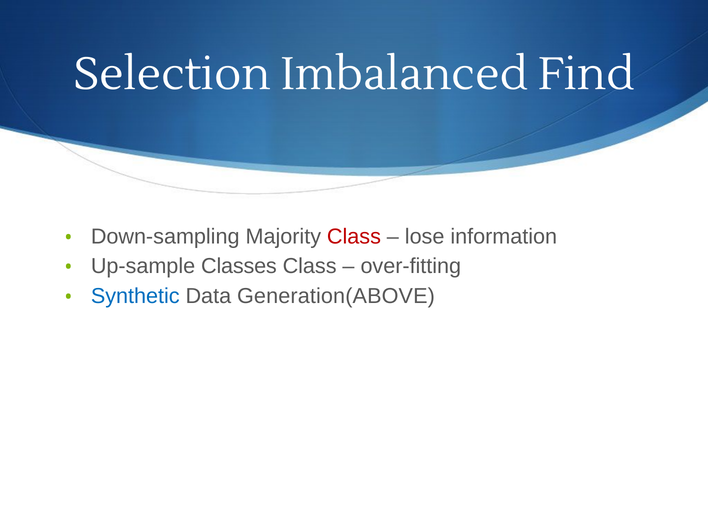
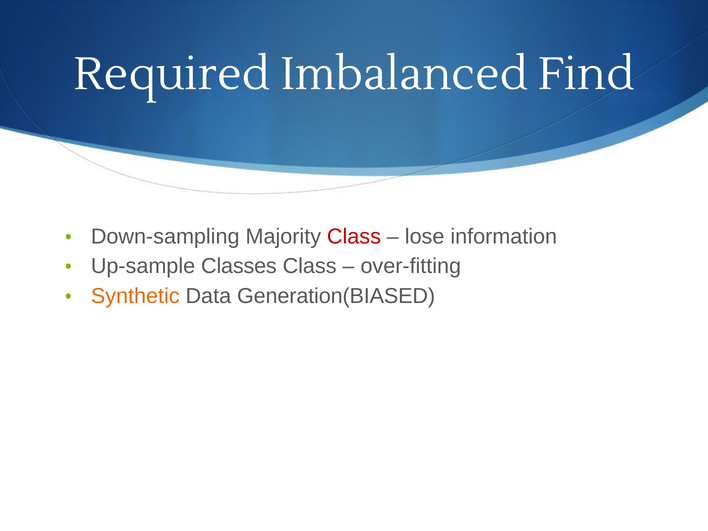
Selection: Selection -> Required
Synthetic colour: blue -> orange
Generation(ABOVE: Generation(ABOVE -> Generation(BIASED
